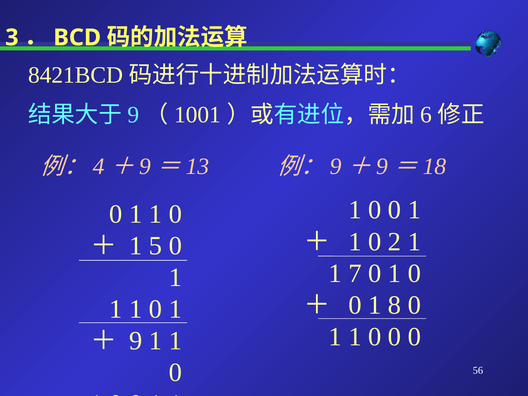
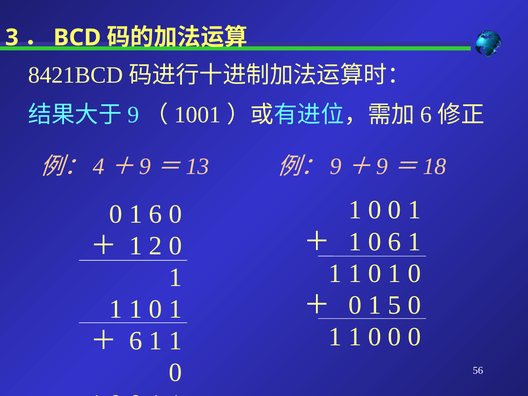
1 at (156, 214): 1 -> 6
0 2: 2 -> 6
5: 5 -> 2
7 at (355, 273): 7 -> 1
8: 8 -> 5
9 at (136, 341): 9 -> 6
